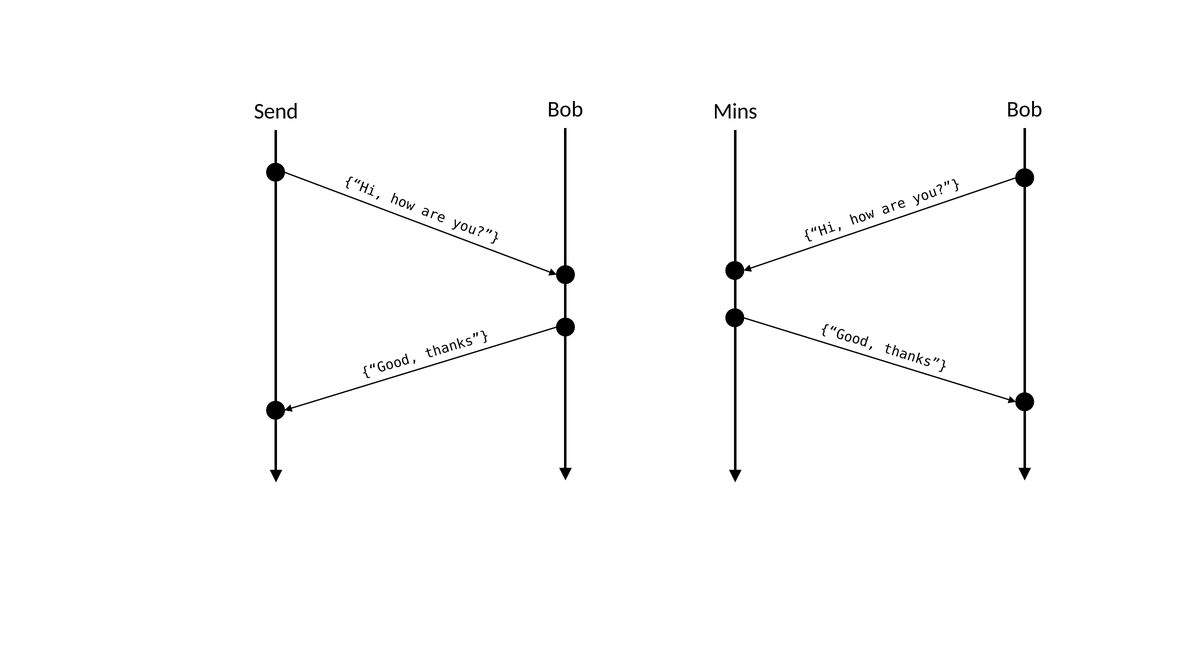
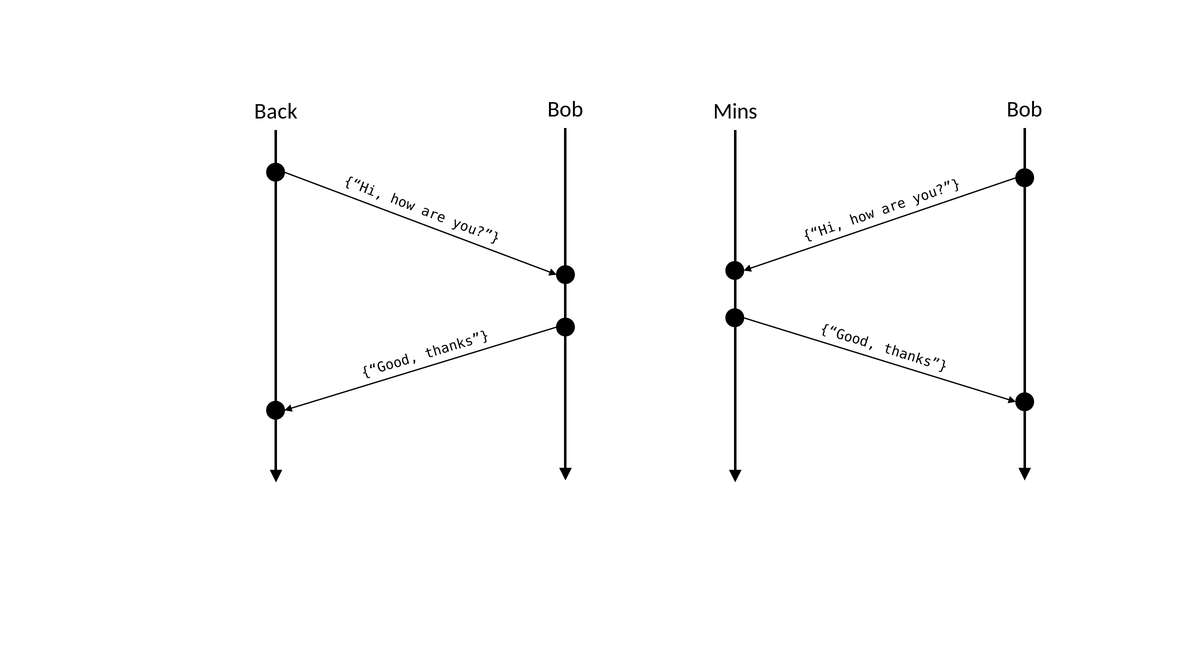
Send: Send -> Back
